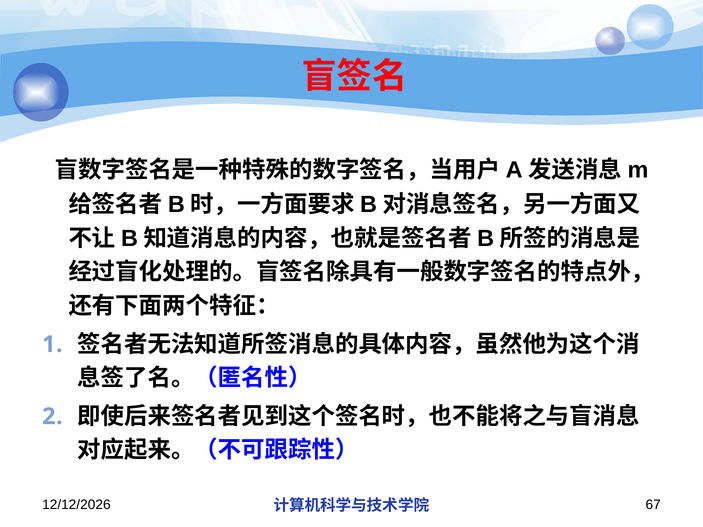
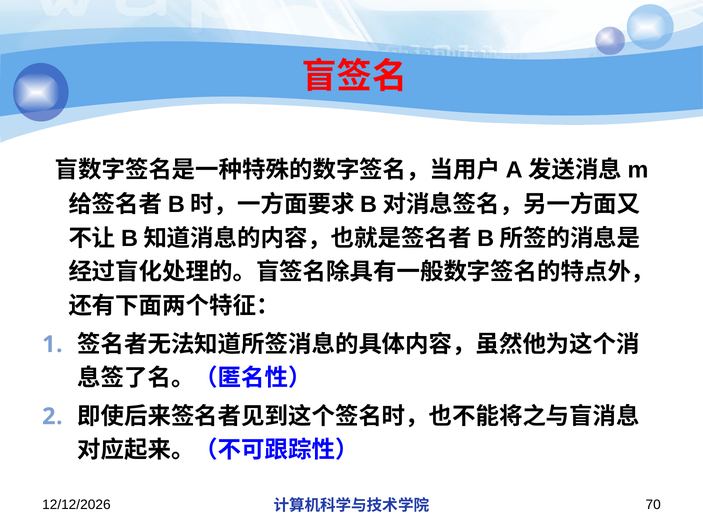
67: 67 -> 70
